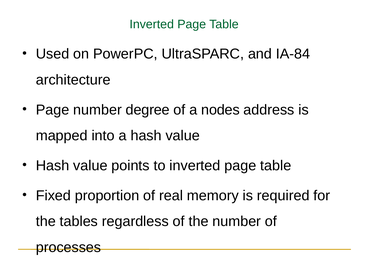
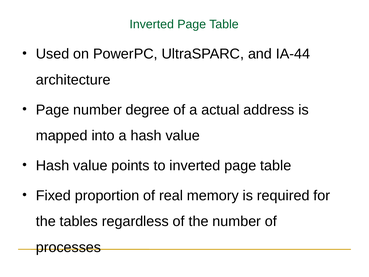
IA-84: IA-84 -> IA-44
nodes: nodes -> actual
